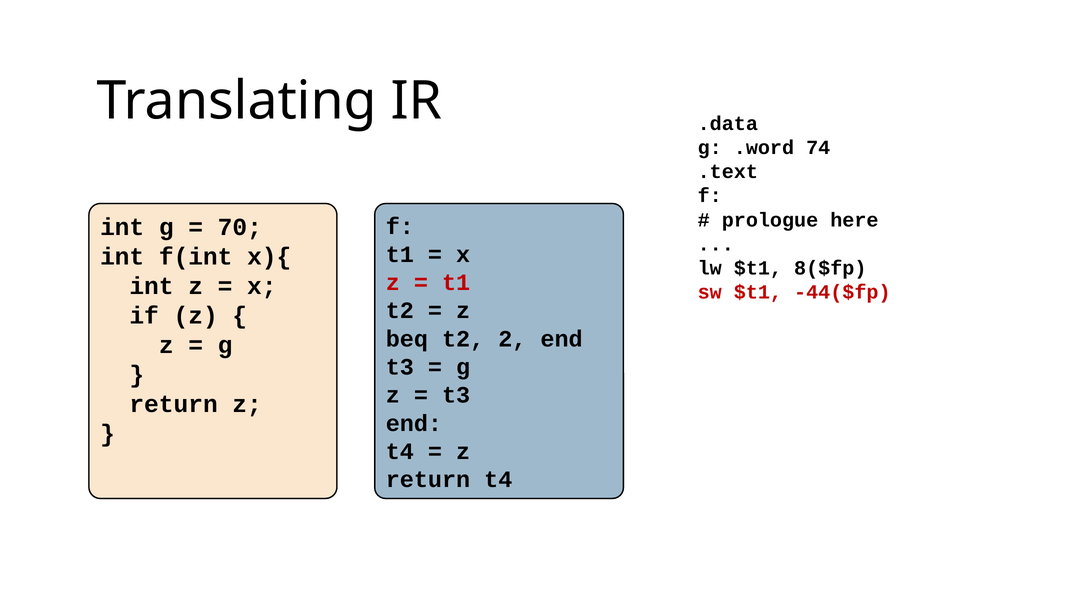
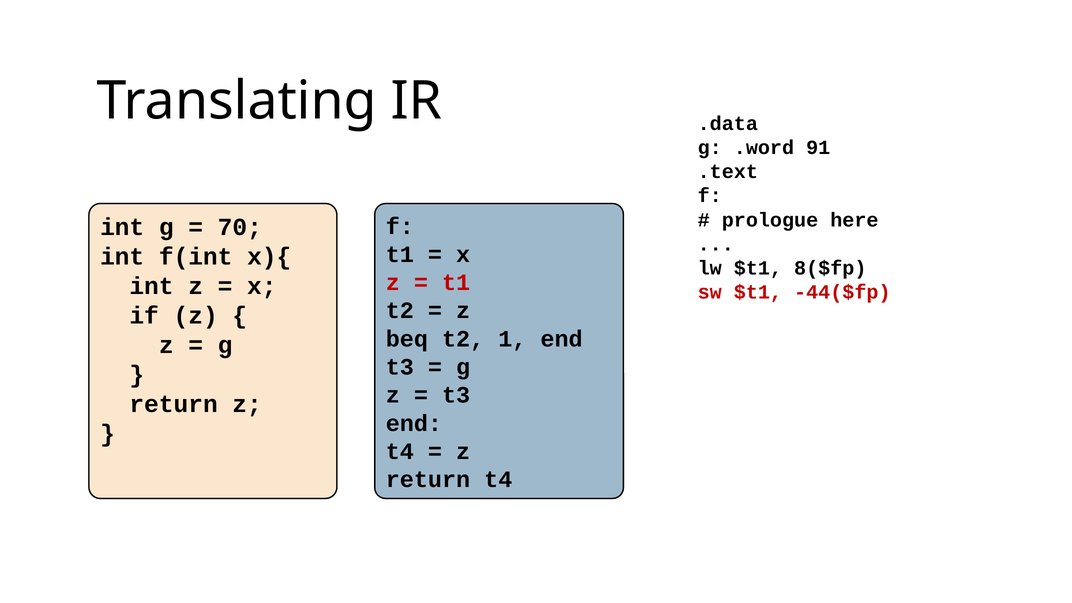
74: 74 -> 91
2: 2 -> 1
